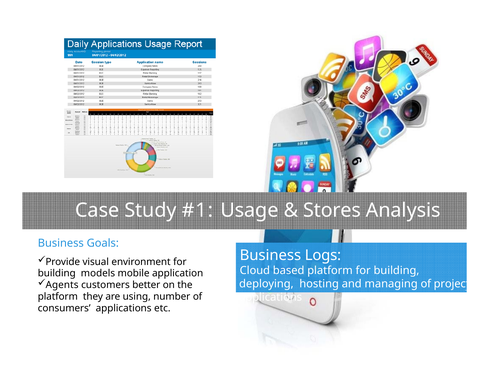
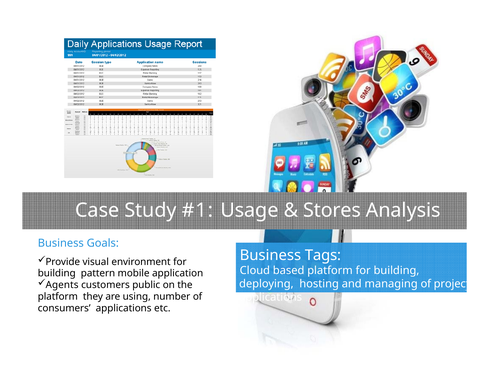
Logs: Logs -> Tags
models: models -> pattern
better: better -> public
